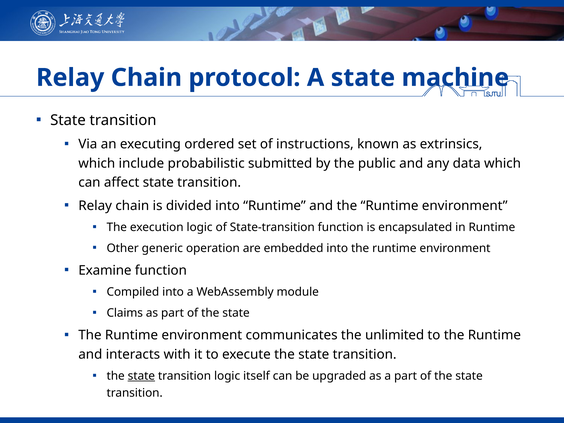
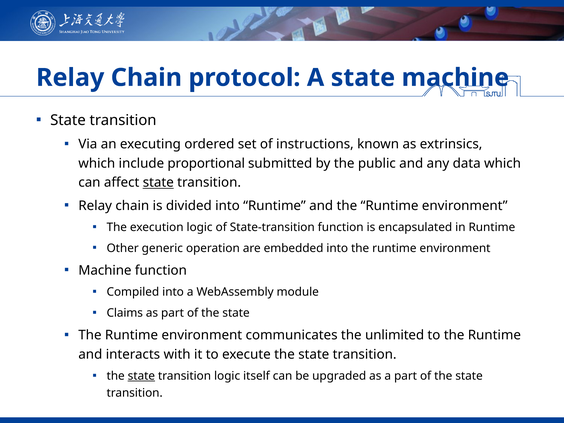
probabilistic: probabilistic -> proportional
state at (158, 183) underline: none -> present
Examine at (105, 270): Examine -> Machine
